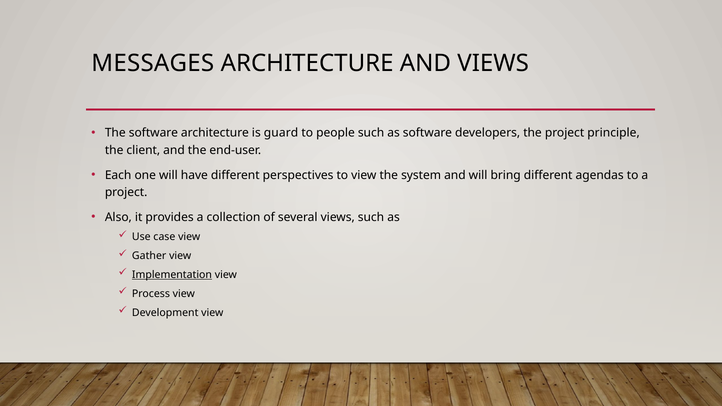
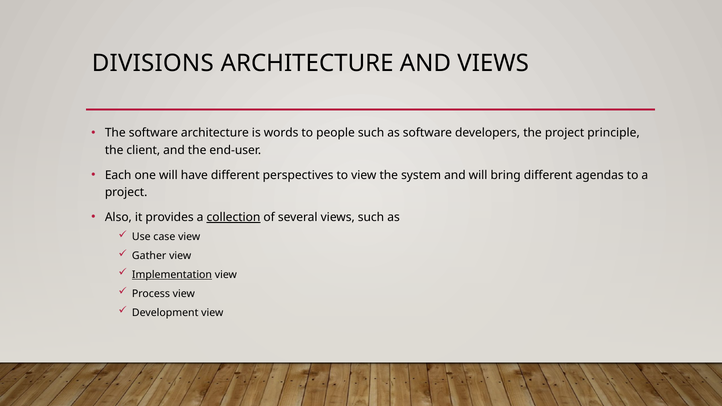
MESSAGES: MESSAGES -> DIVISIONS
guard: guard -> words
collection underline: none -> present
